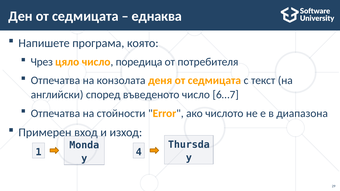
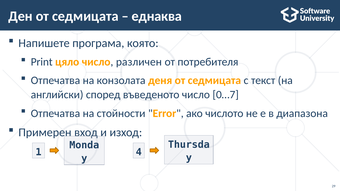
Чрез: Чрез -> Print
поредица: поредица -> различен
6…7: 6…7 -> 0…7
